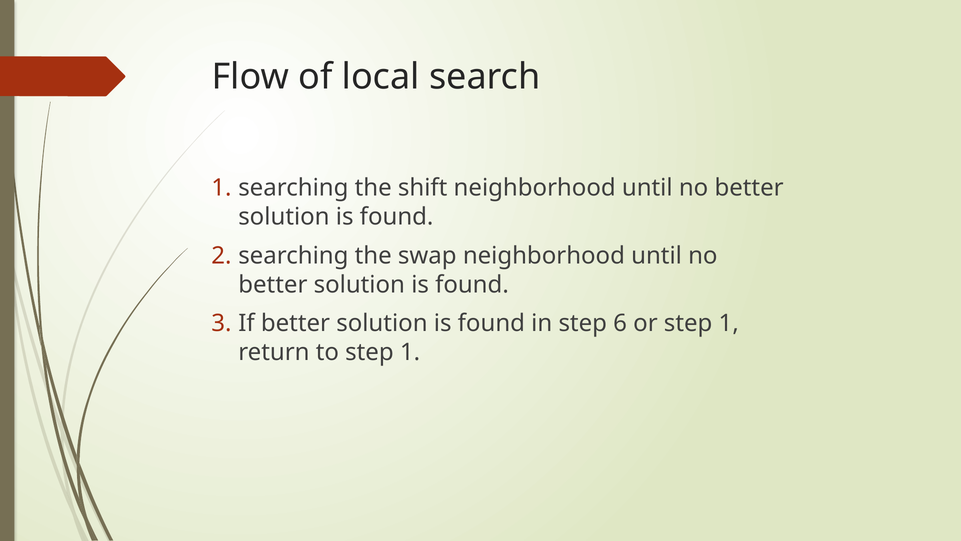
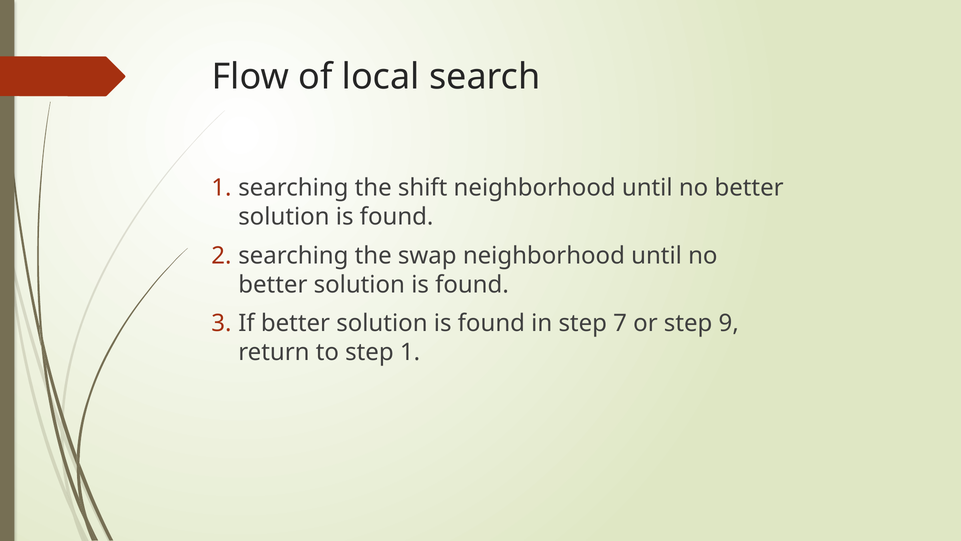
6: 6 -> 7
or step 1: 1 -> 9
